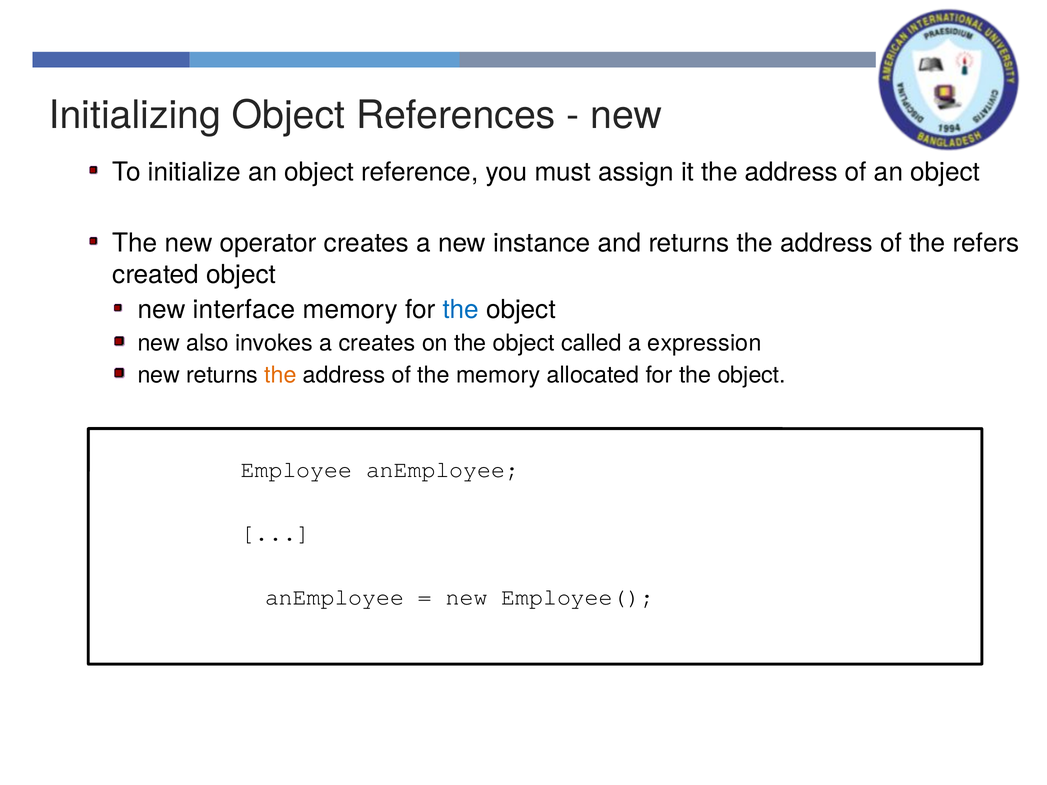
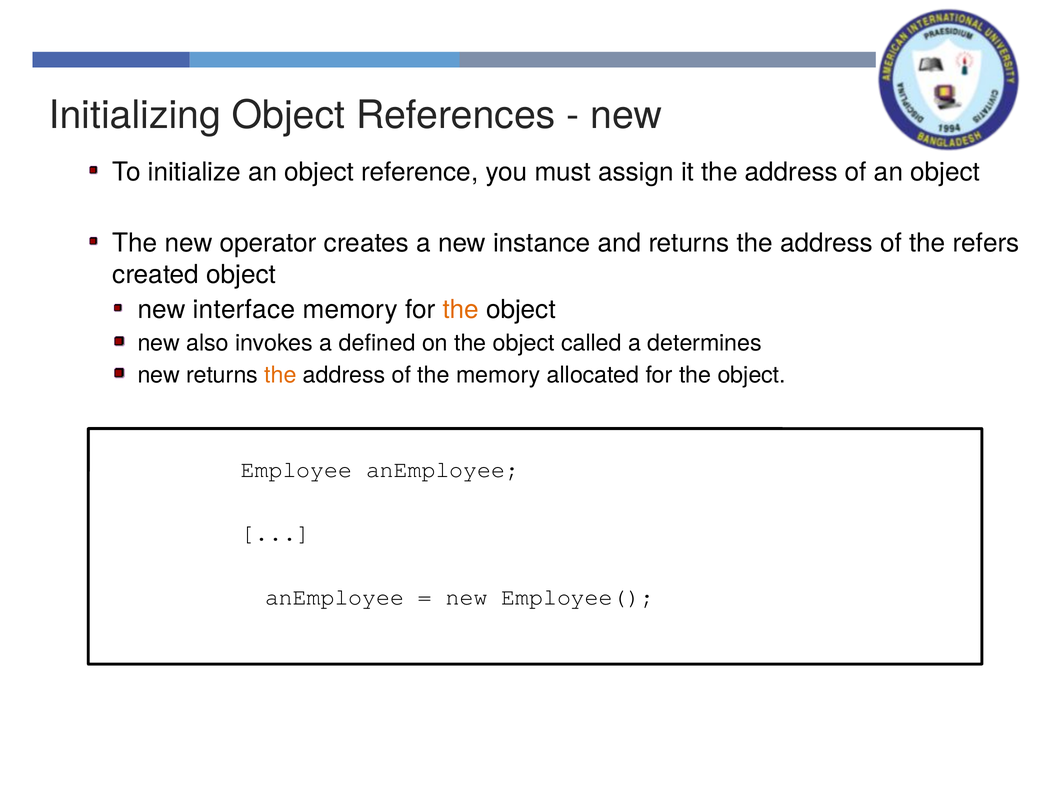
the at (461, 310) colour: blue -> orange
a creates: creates -> defined
expression: expression -> determines
